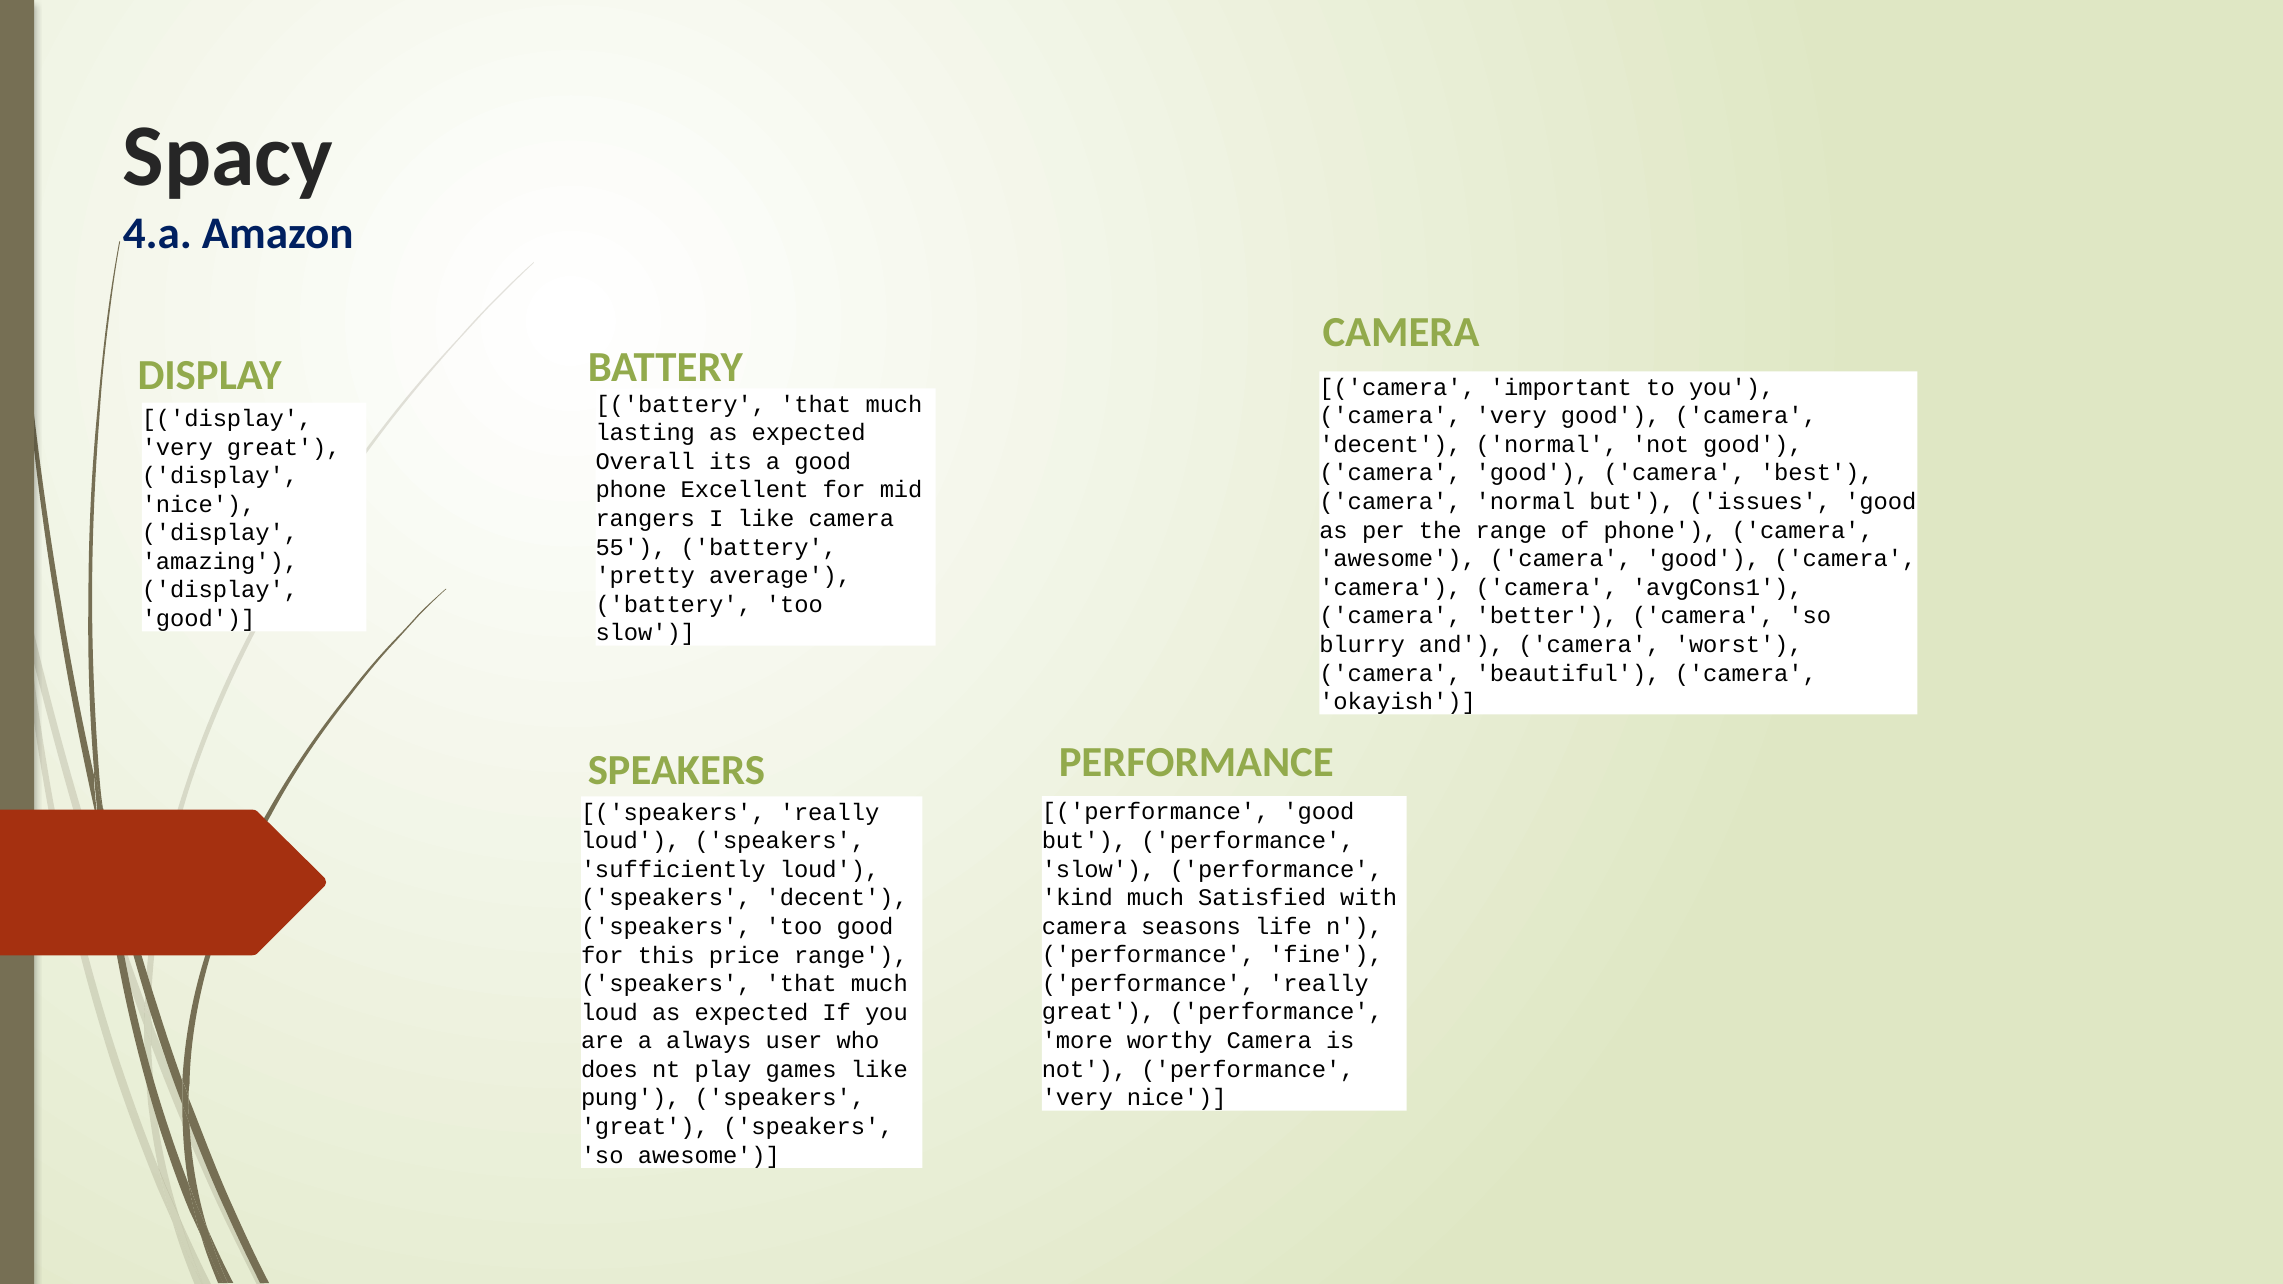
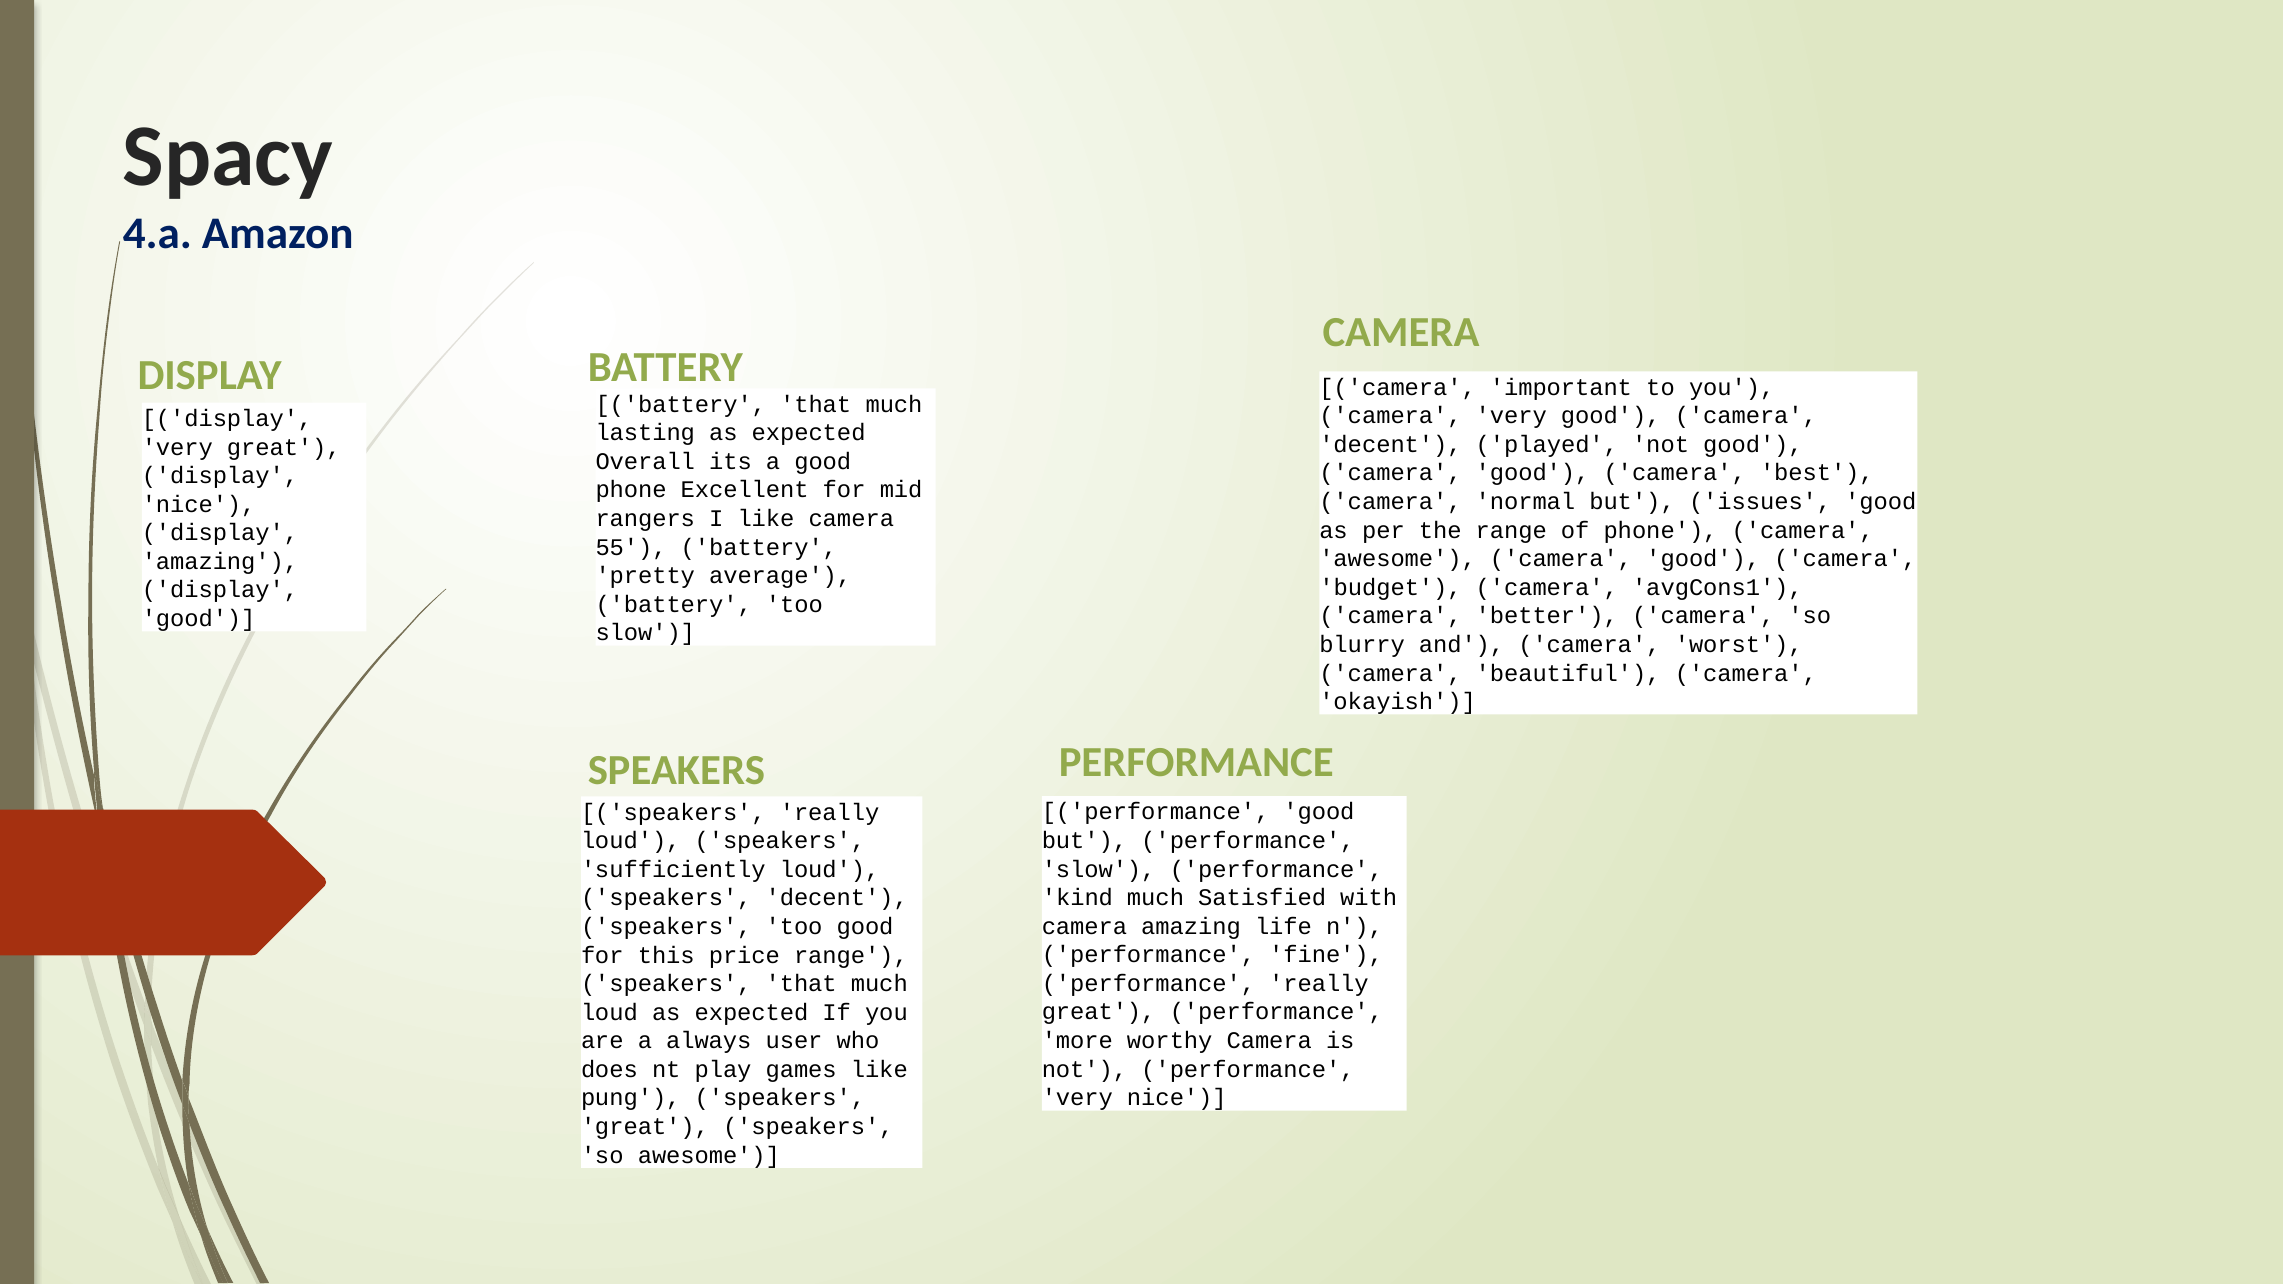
decent normal: normal -> played
camera at (1391, 588): camera -> budget
camera seasons: seasons -> amazing
